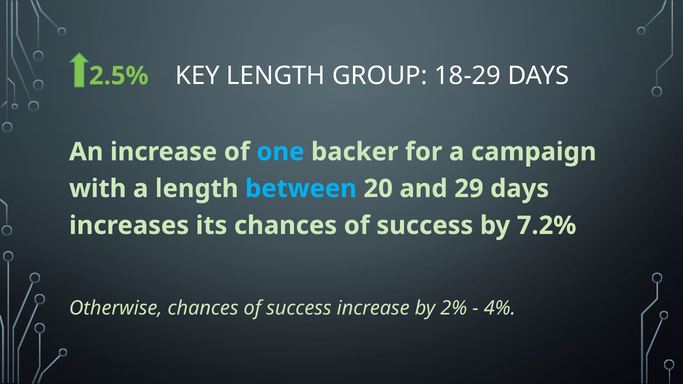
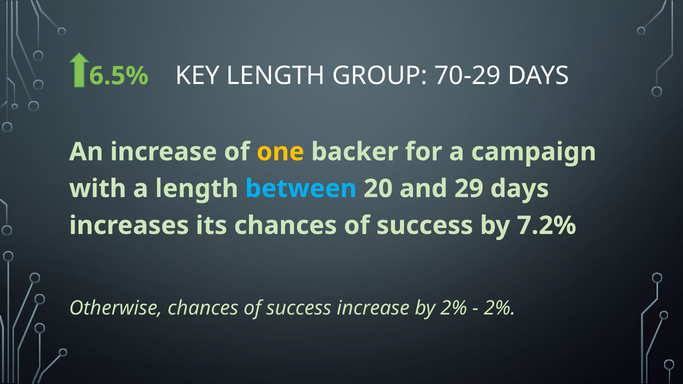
2.5%: 2.5% -> 6.5%
18-29: 18-29 -> 70-29
one colour: light blue -> yellow
4% at (500, 308): 4% -> 2%
